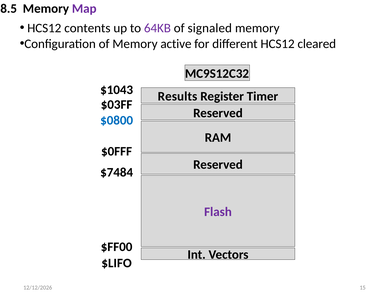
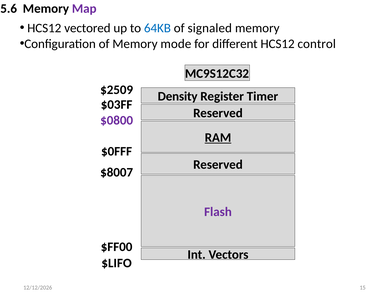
8.5: 8.5 -> 5.6
contents: contents -> vectored
64KB colour: purple -> blue
active: active -> mode
cleared: cleared -> control
$1043: $1043 -> $2509
Results: Results -> Density
$0800 colour: blue -> purple
RAM underline: none -> present
$7484: $7484 -> $8007
